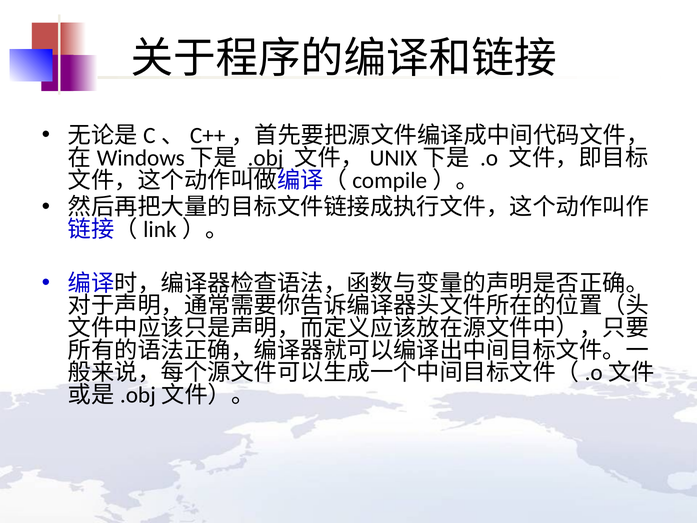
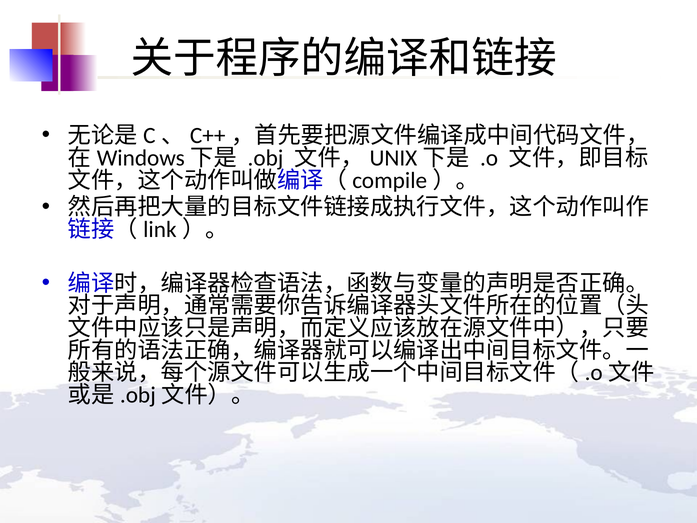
.obj underline: present -> none
